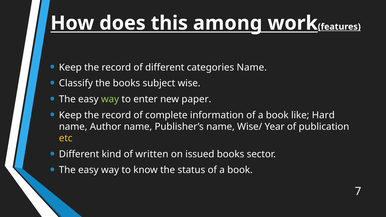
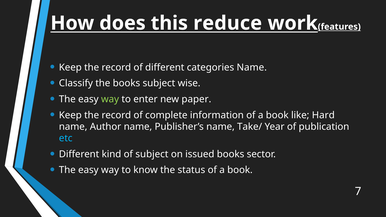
among: among -> reduce
Wise/: Wise/ -> Take/
etc colour: yellow -> light blue
of written: written -> subject
